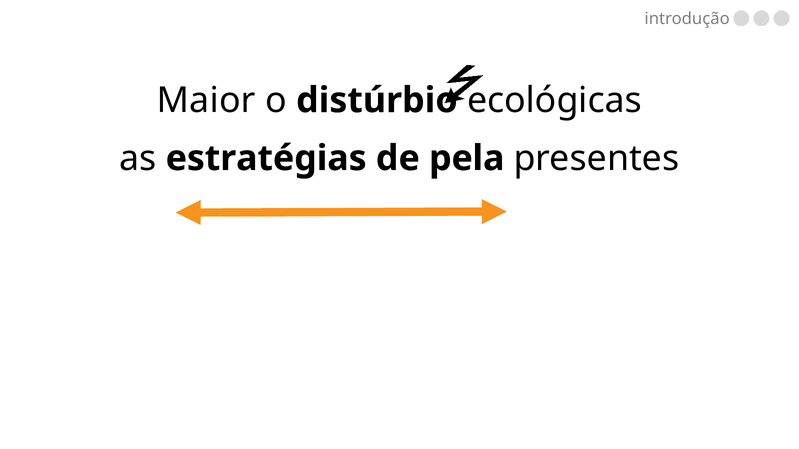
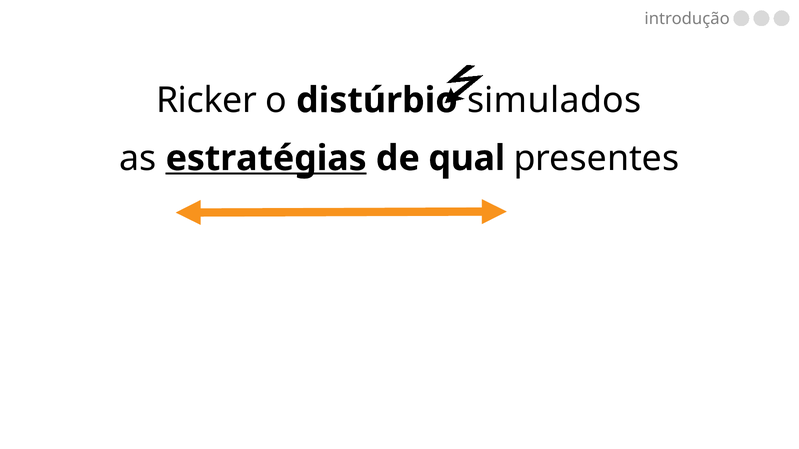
Maior: Maior -> Ricker
ecológicas: ecológicas -> simulados
estratégias underline: none -> present
pela: pela -> qual
